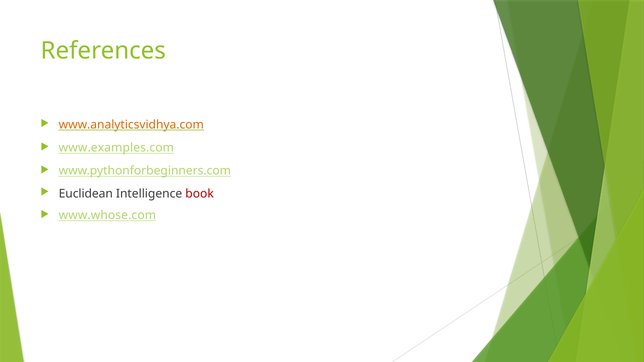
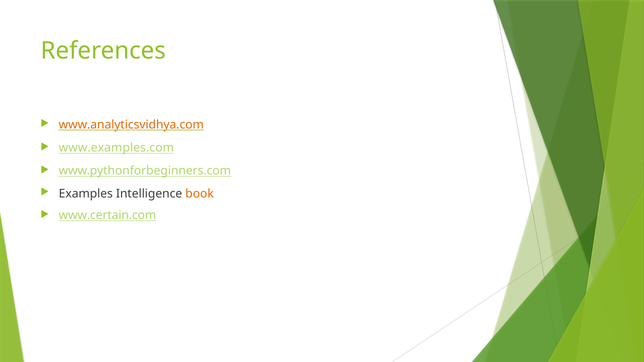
Euclidean: Euclidean -> Examples
book colour: red -> orange
www.whose.com: www.whose.com -> www.certain.com
